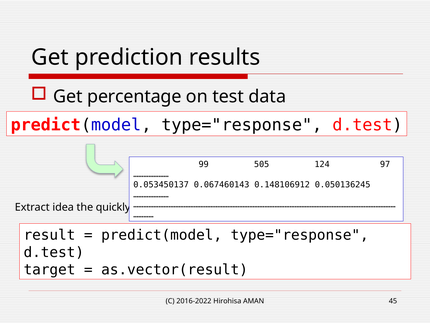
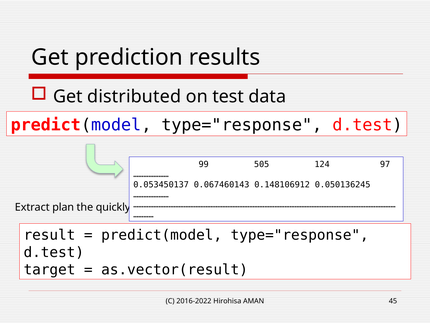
percentage: percentage -> distributed
idea: idea -> plan
